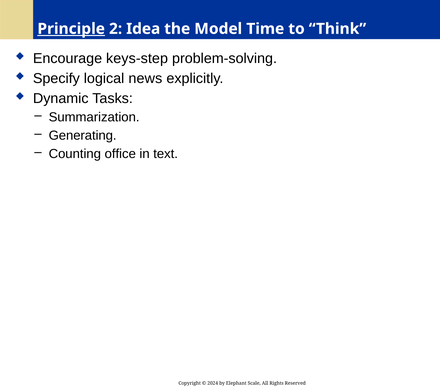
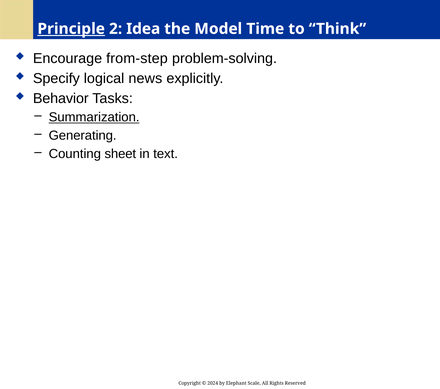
keys-step: keys-step -> from-step
Dynamic: Dynamic -> Behavior
Summarization underline: none -> present
office: office -> sheet
